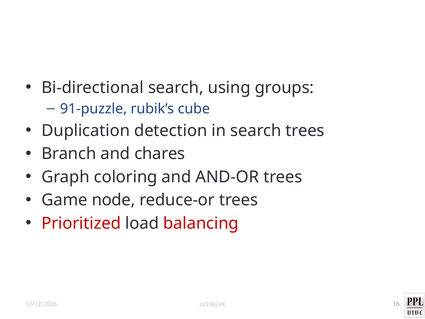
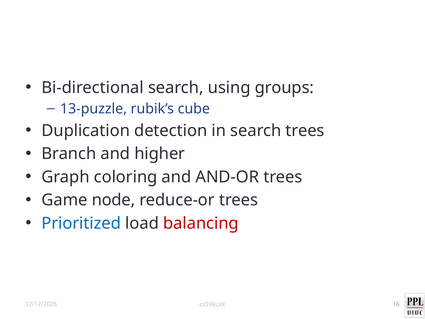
91-puzzle: 91-puzzle -> 13-puzzle
chares: chares -> higher
Prioritized colour: red -> blue
